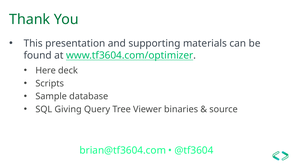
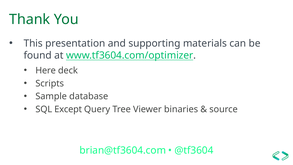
Giving: Giving -> Except
